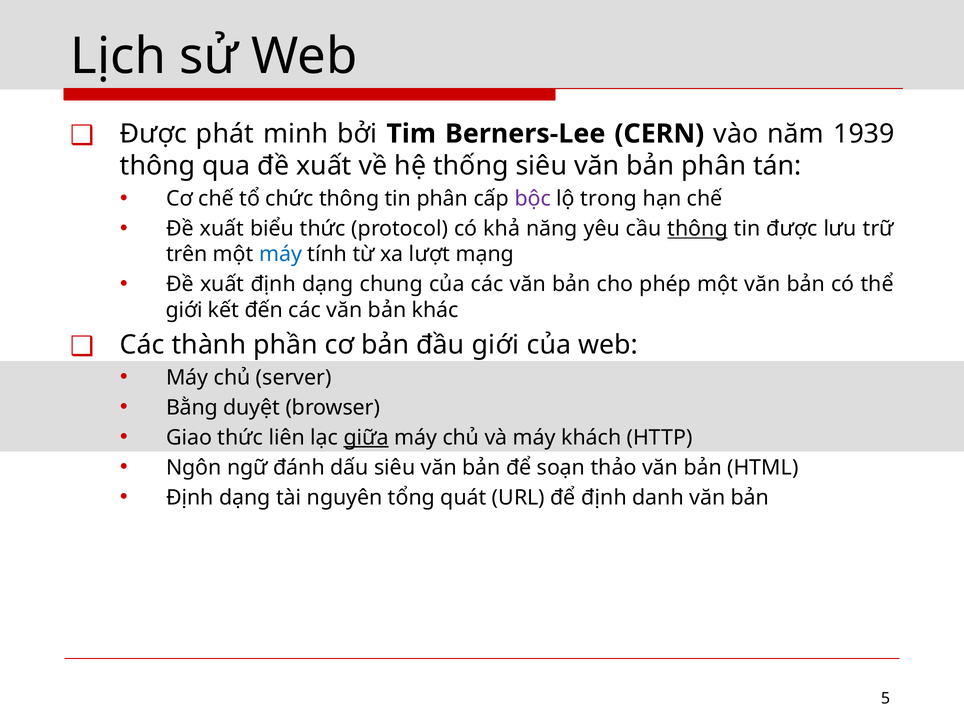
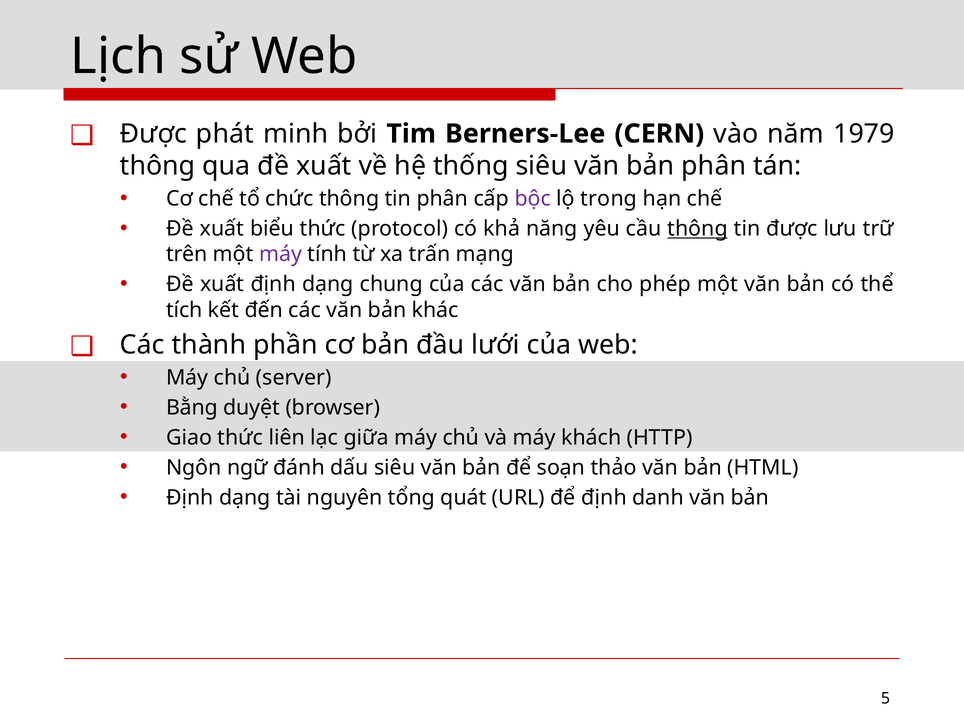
1939: 1939 -> 1979
máy at (280, 254) colour: blue -> purple
lượt: lượt -> trấn
giới at (184, 310): giới -> tích
đầu giới: giới -> lưới
giữa underline: present -> none
